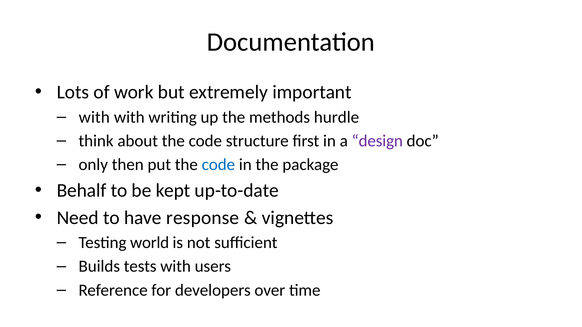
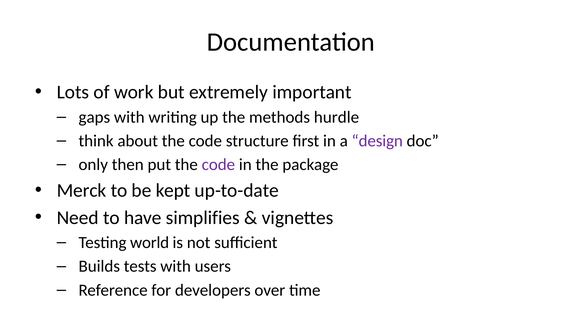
with at (94, 117): with -> gaps
code at (218, 165) colour: blue -> purple
Behalf: Behalf -> Merck
response: response -> simplifies
